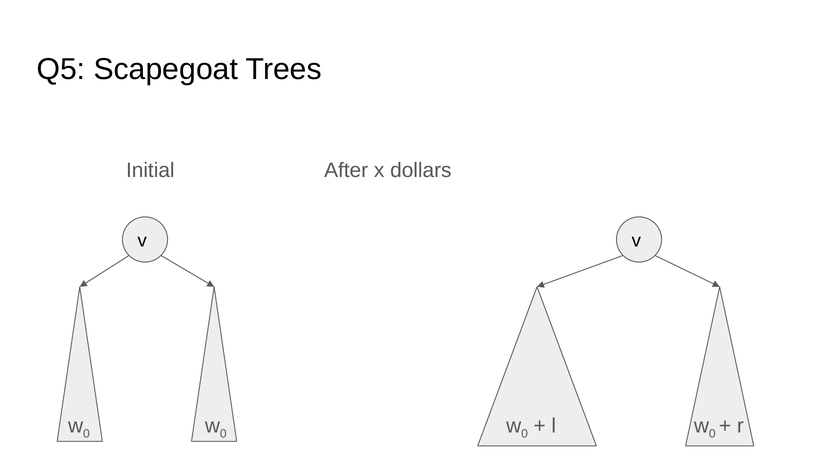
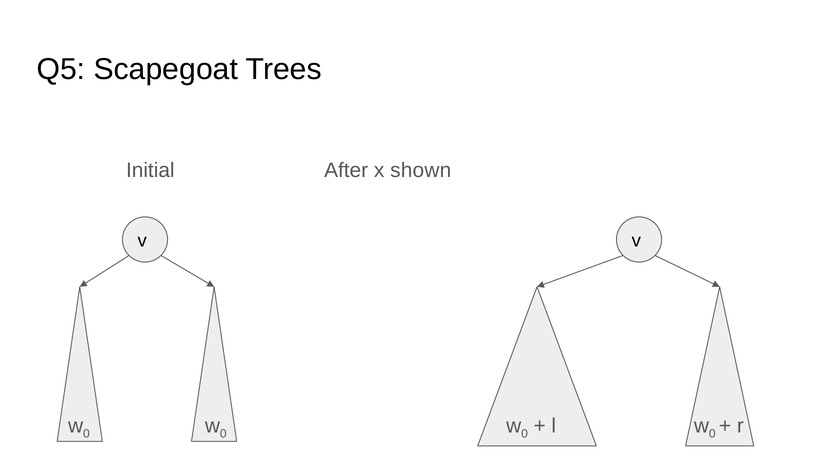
dollars: dollars -> shown
